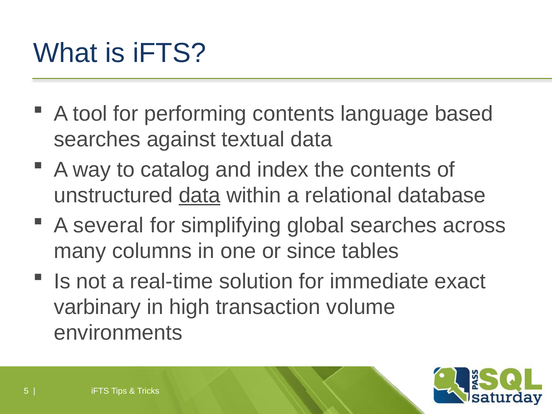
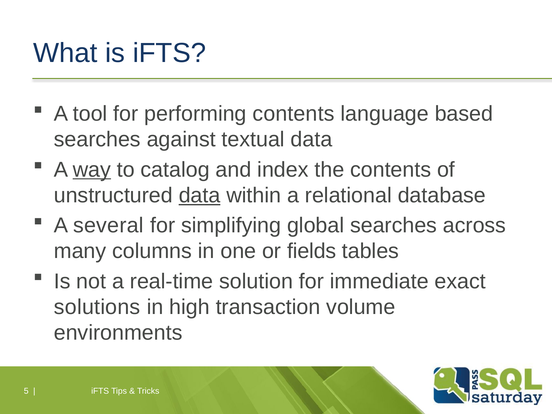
way underline: none -> present
since: since -> fields
varbinary: varbinary -> solutions
